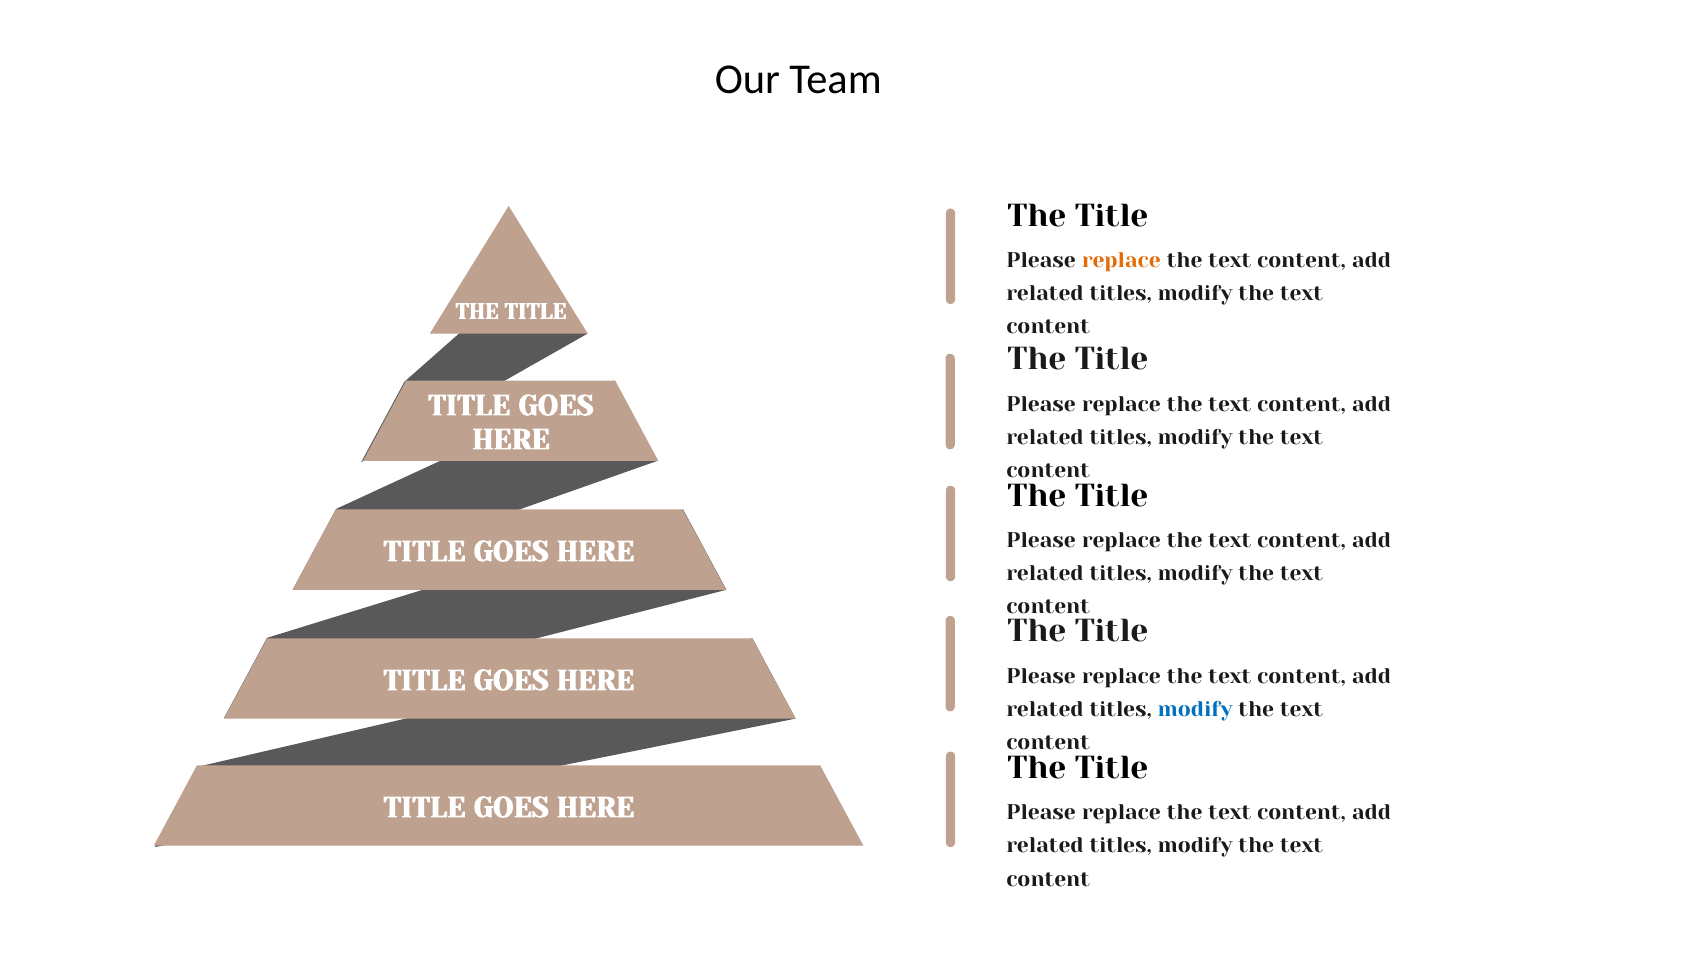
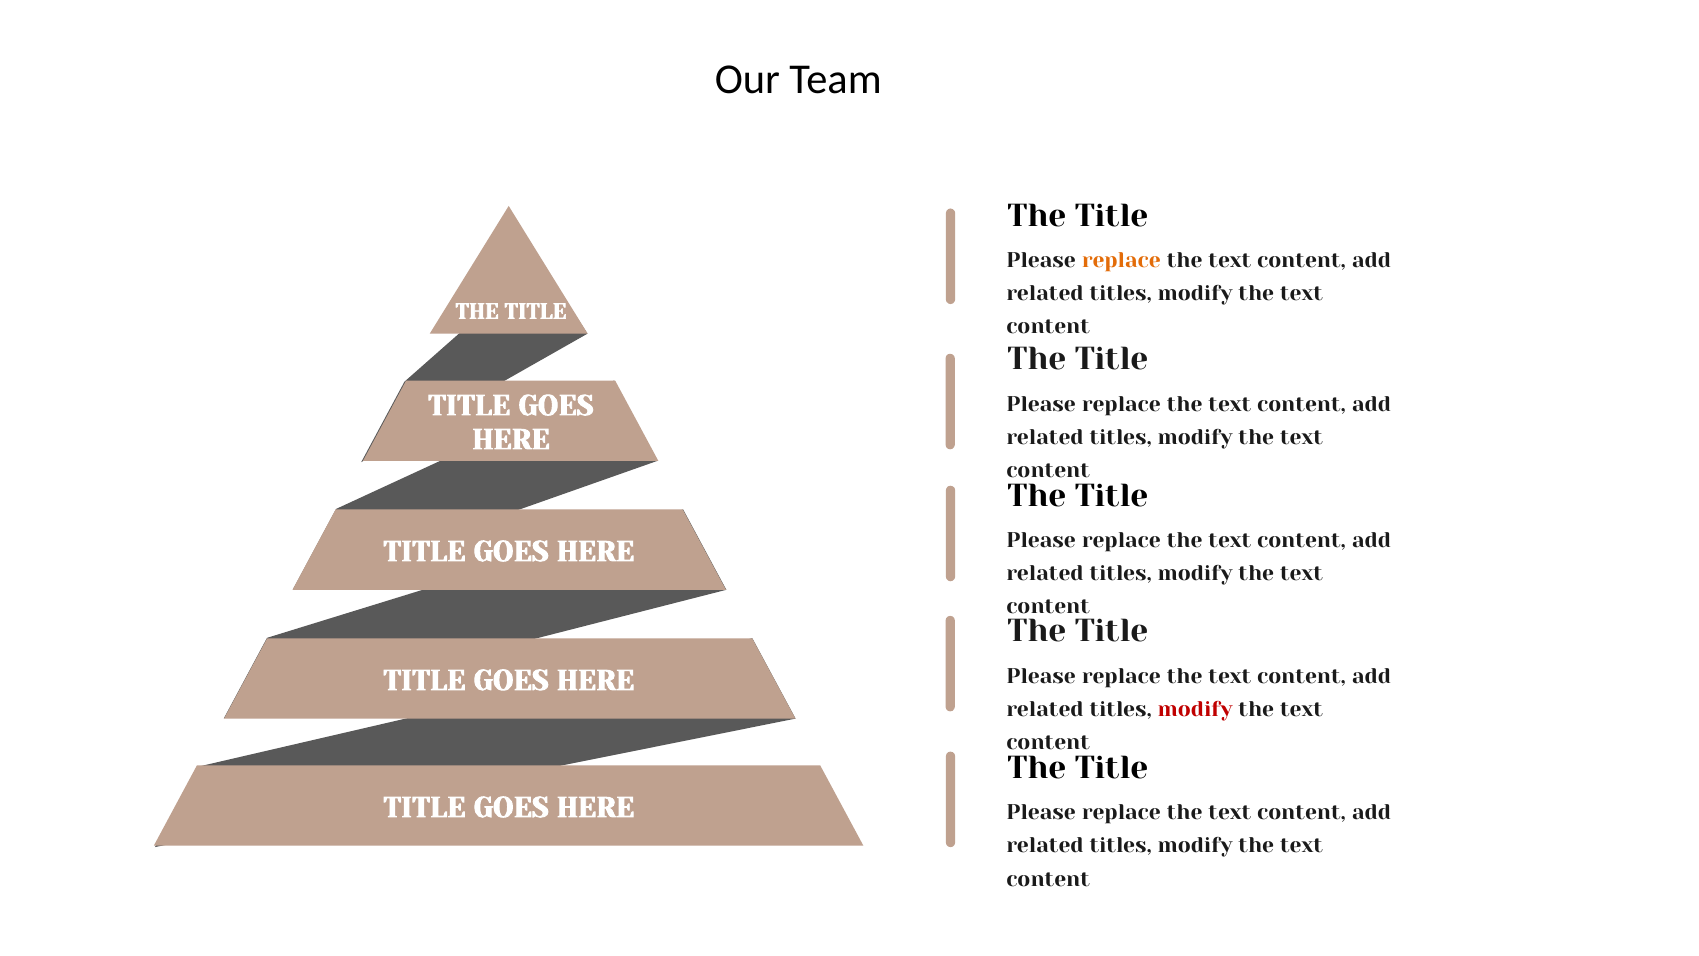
modify at (1195, 709) colour: blue -> red
